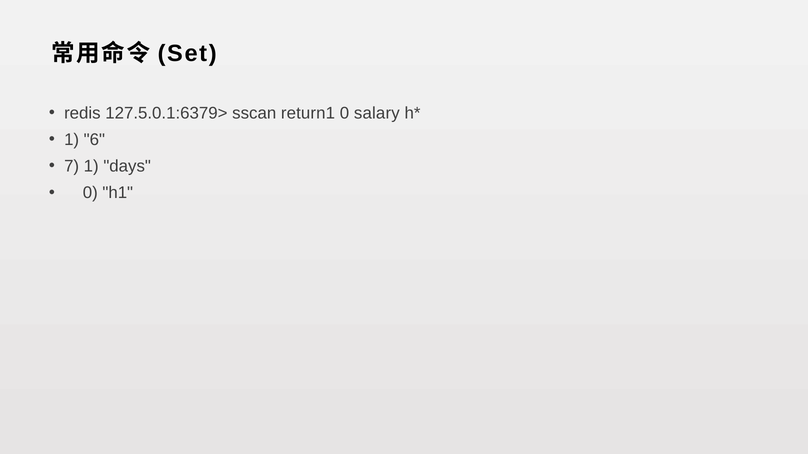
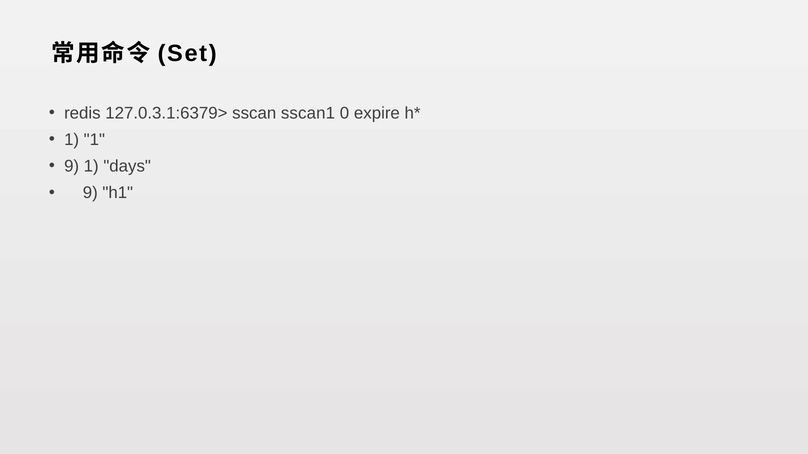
127.5.0.1:6379>: 127.5.0.1:6379> -> 127.0.3.1:6379>
return1: return1 -> sscan1
salary: salary -> expire
1 6: 6 -> 1
7 at (72, 166): 7 -> 9
0 at (90, 193): 0 -> 9
